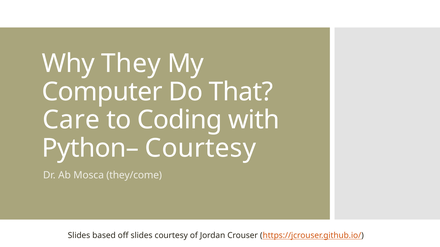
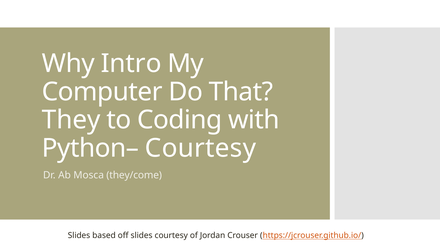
They: They -> Intro
Care: Care -> They
